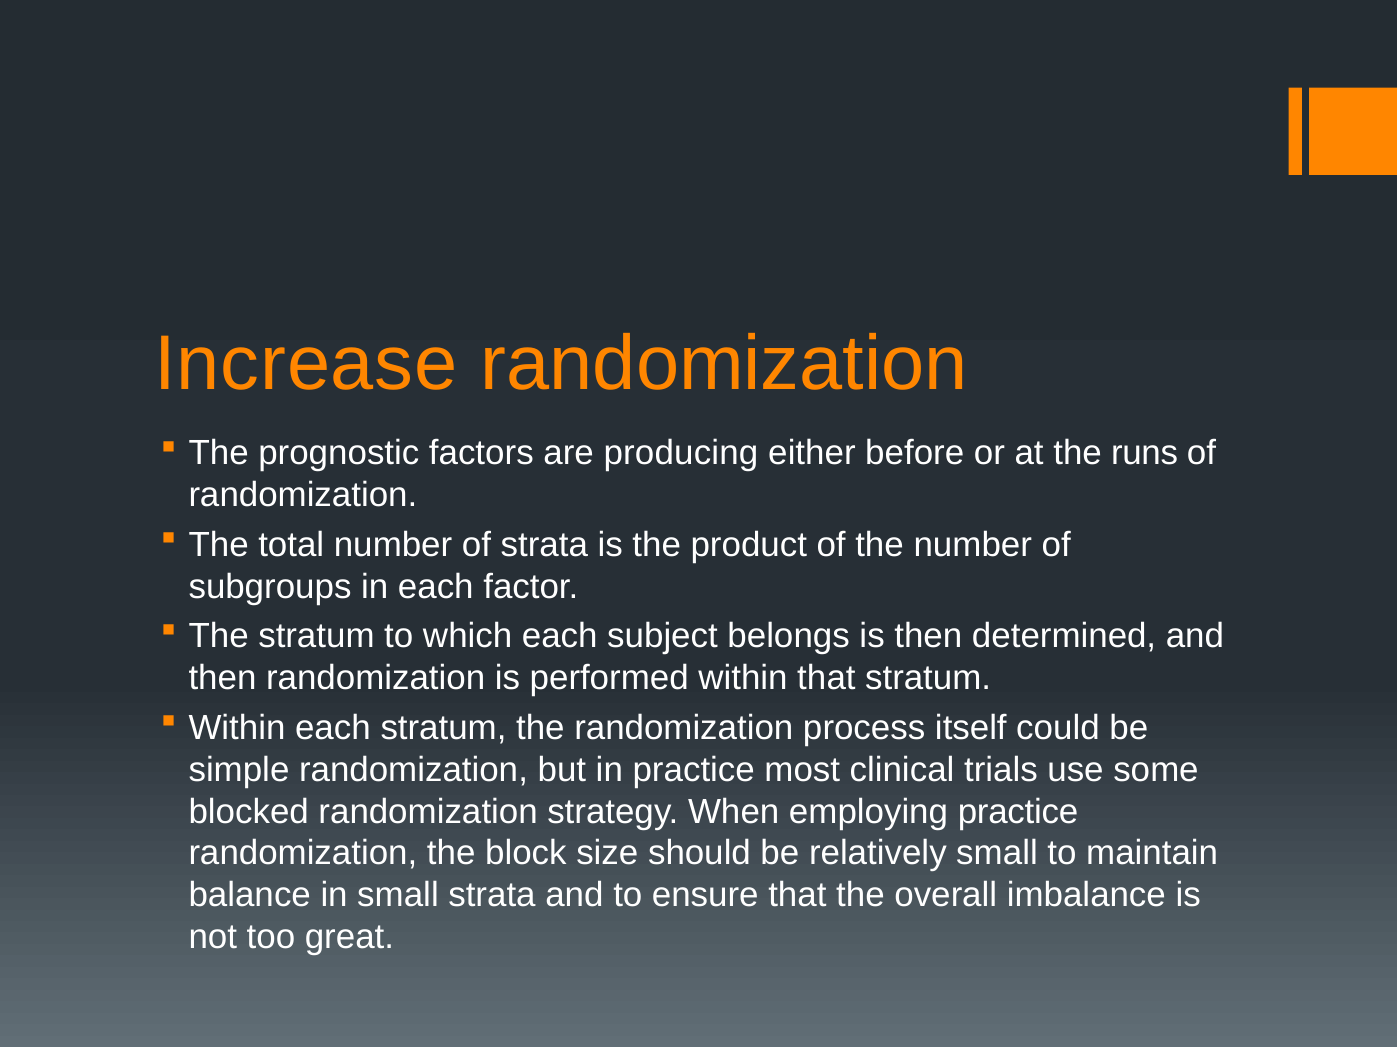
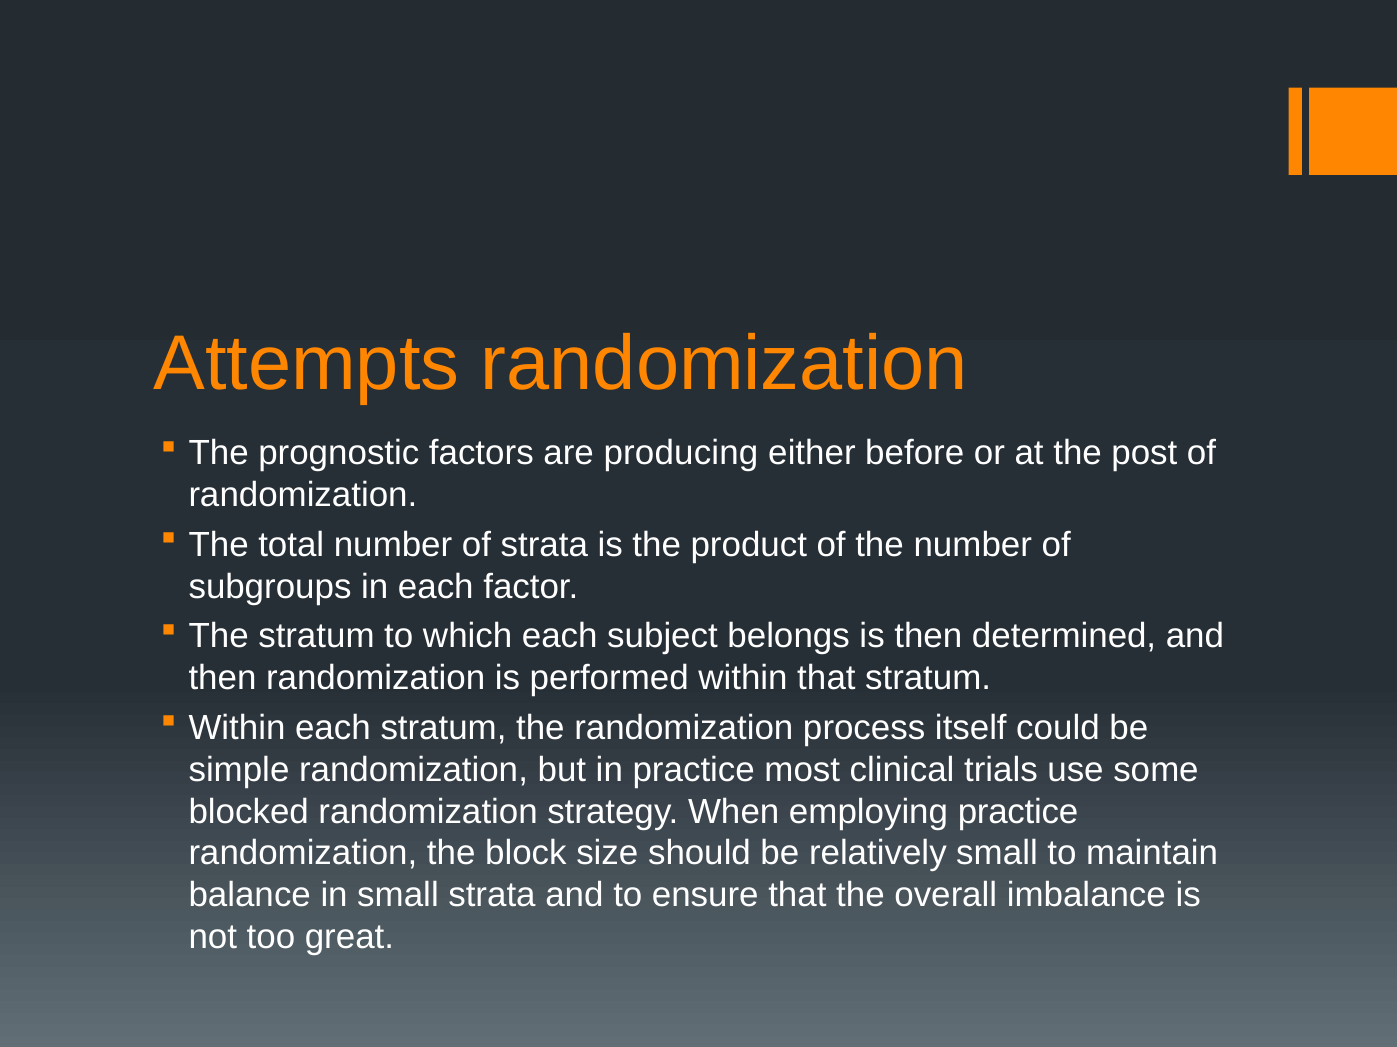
Increase: Increase -> Attempts
runs: runs -> post
